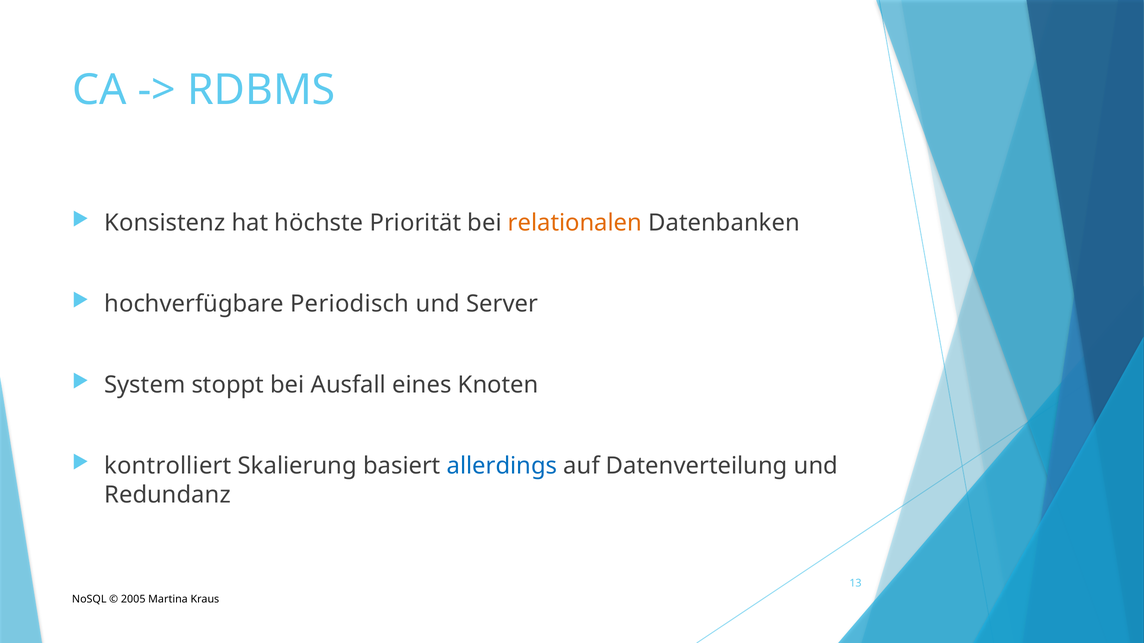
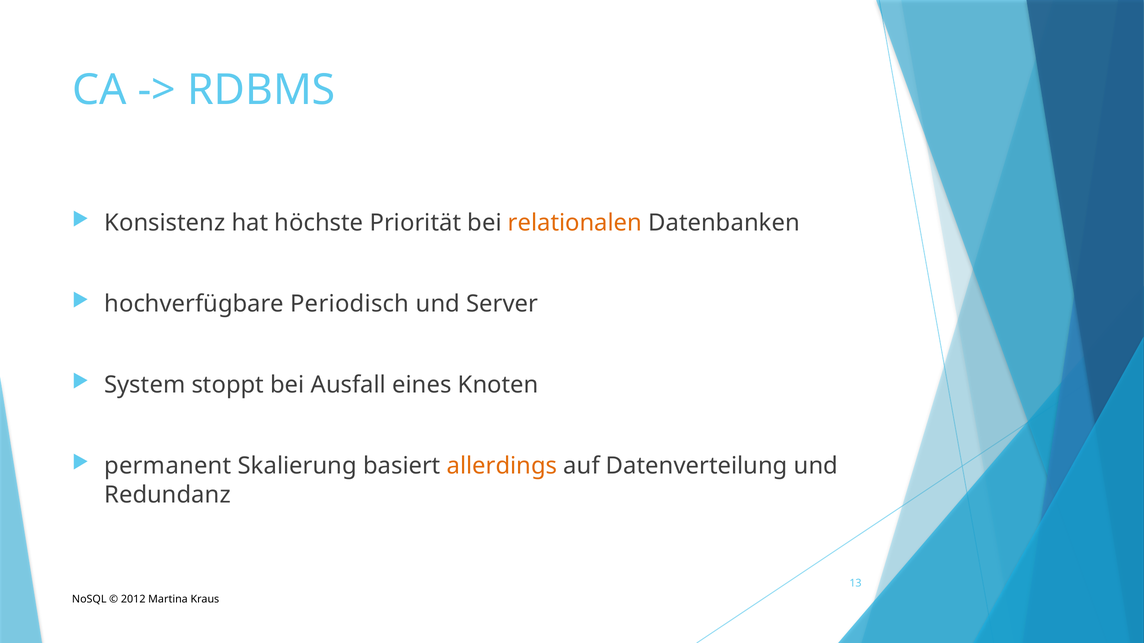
kontrolliert: kontrolliert -> permanent
allerdings colour: blue -> orange
2005: 2005 -> 2012
